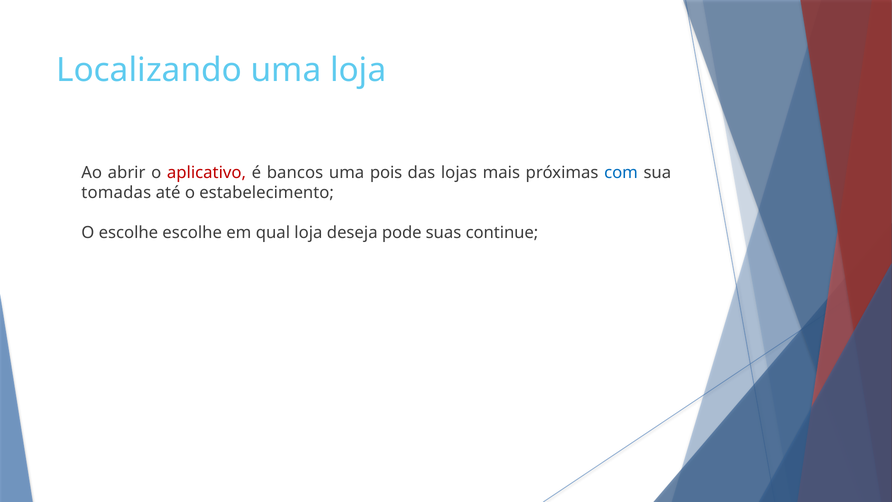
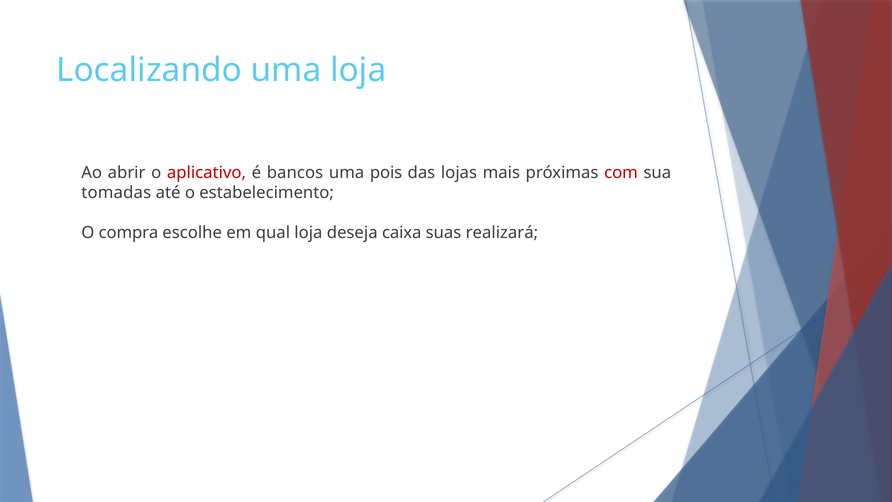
com colour: blue -> red
O escolhe: escolhe -> compra
pode: pode -> caixa
continue: continue -> realizará
